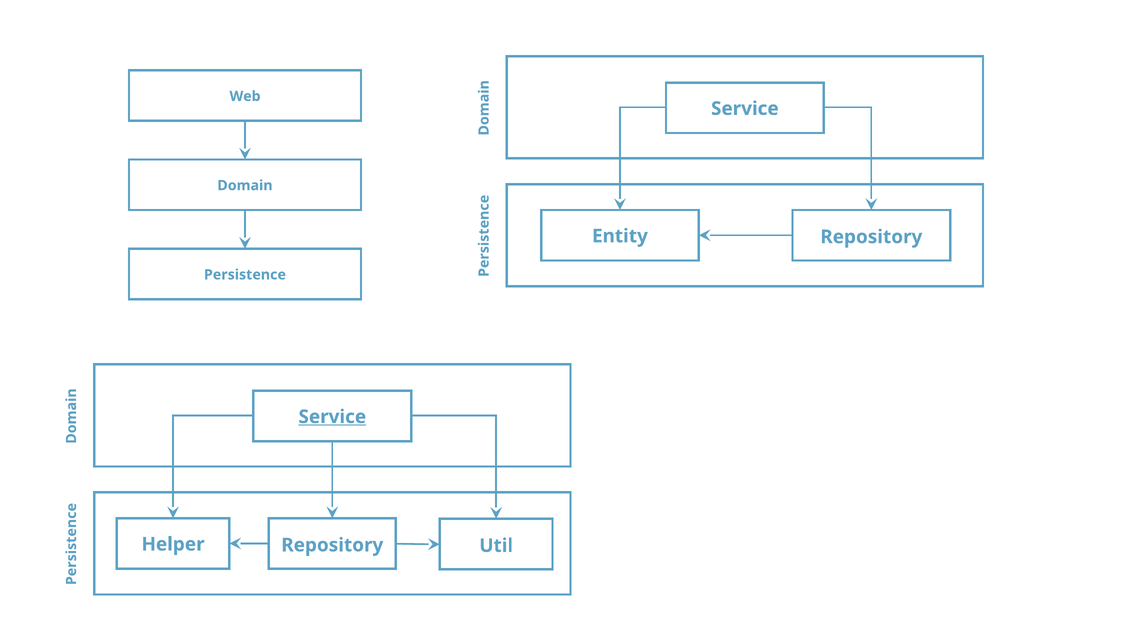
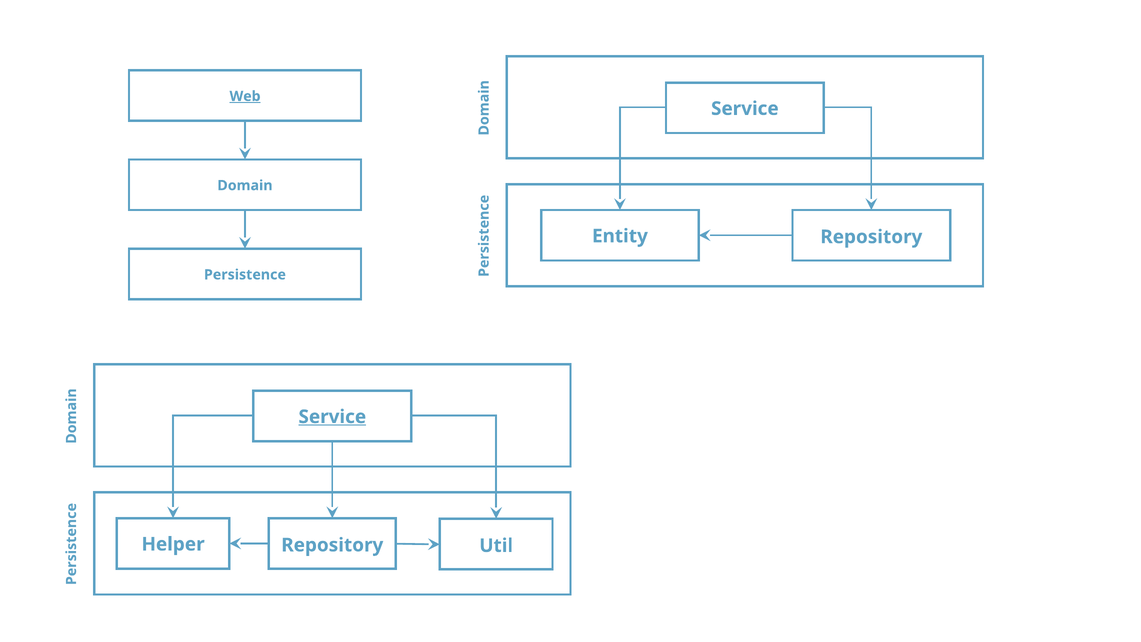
Web underline: none -> present
